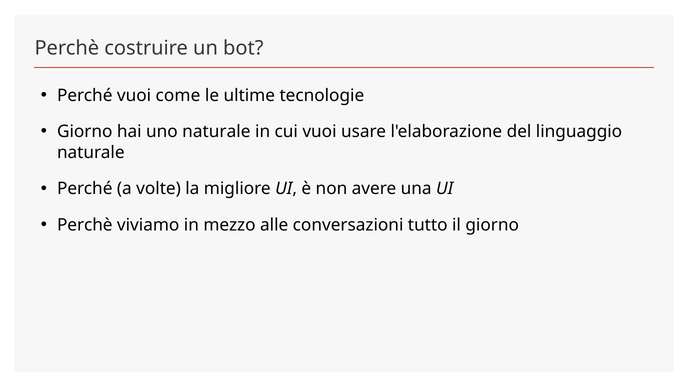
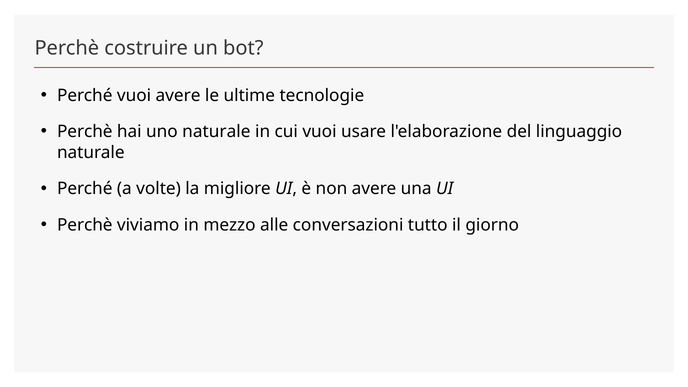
vuoi come: come -> avere
Giorno at (85, 132): Giorno -> Perchè
